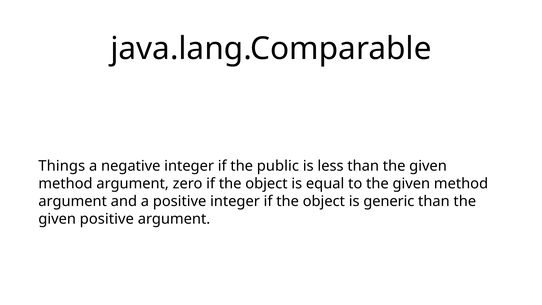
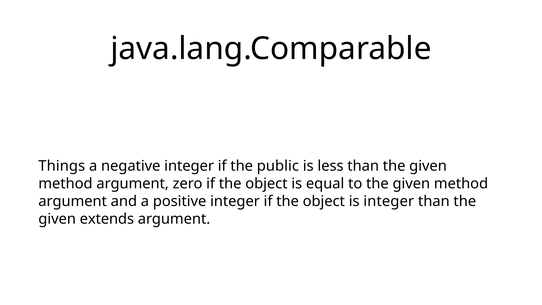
is generic: generic -> integer
given positive: positive -> extends
